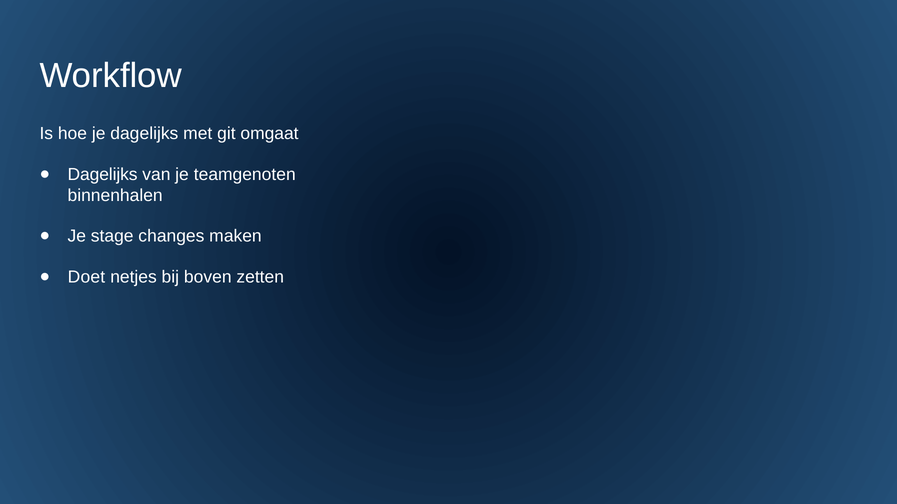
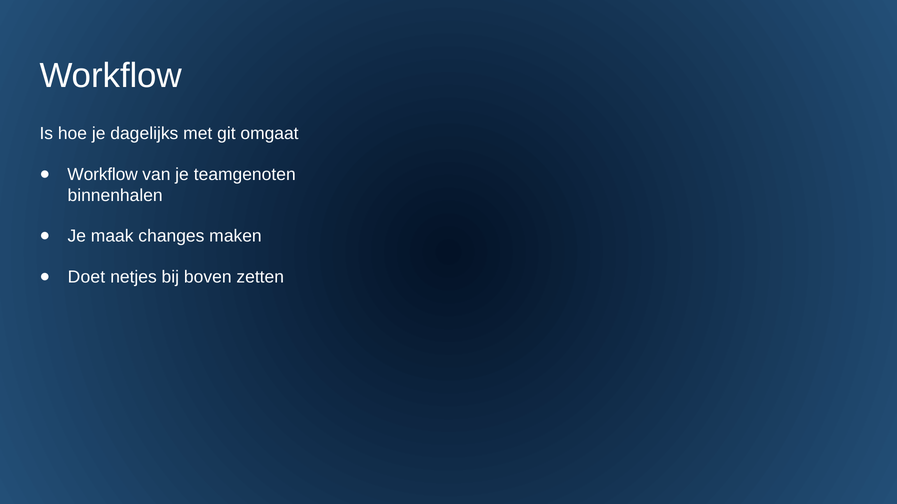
Dagelijks at (103, 175): Dagelijks -> Workflow
stage: stage -> maak
